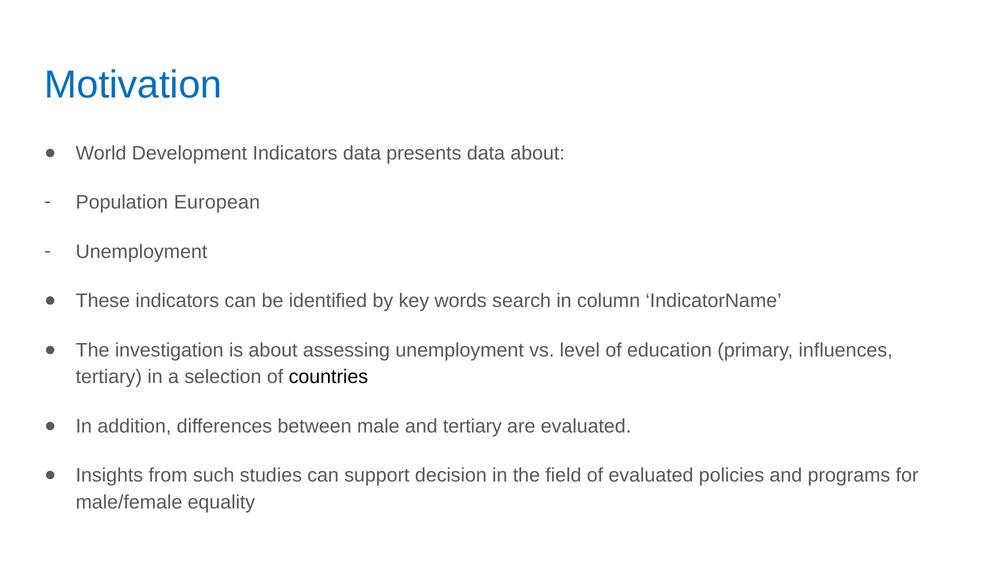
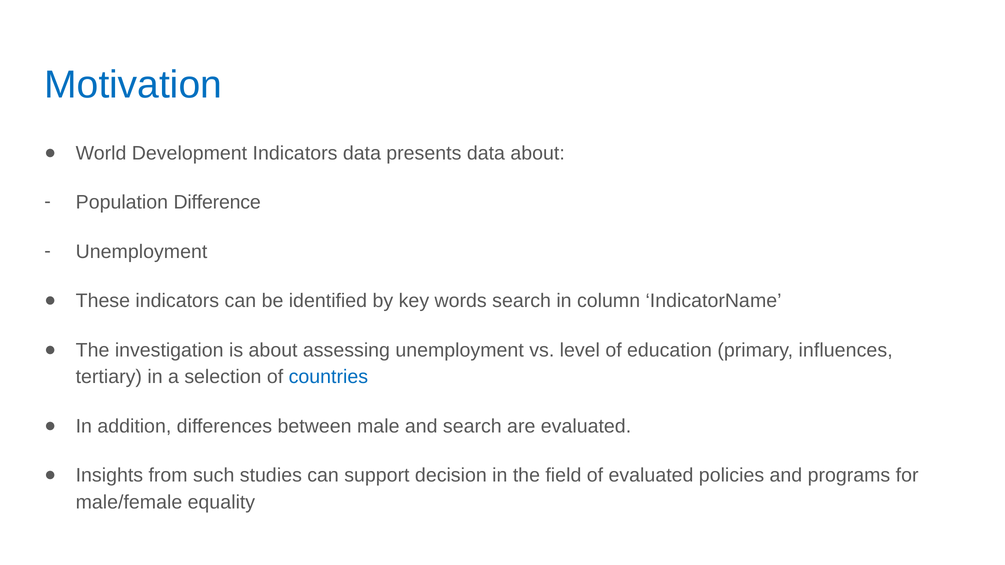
European: European -> Difference
countries colour: black -> blue
and tertiary: tertiary -> search
